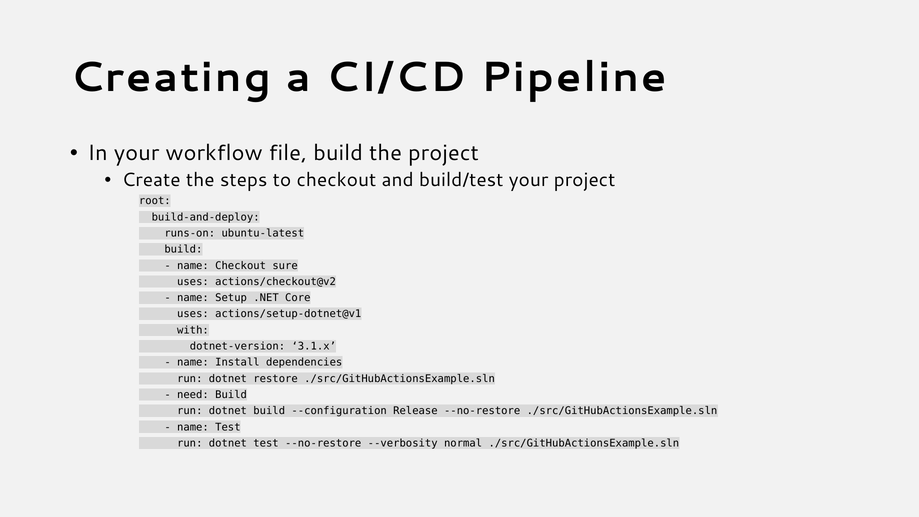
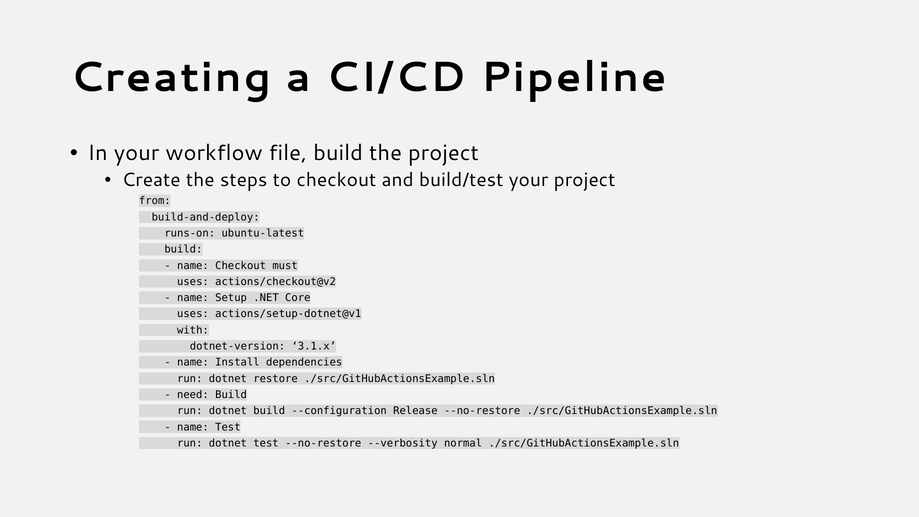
root: root -> from
sure: sure -> must
